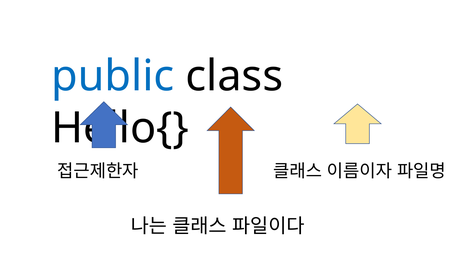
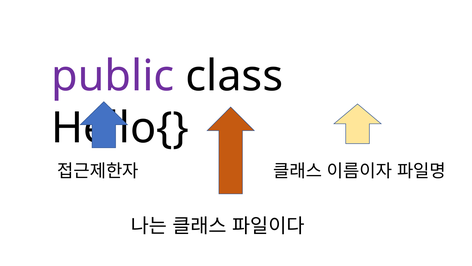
public colour: blue -> purple
